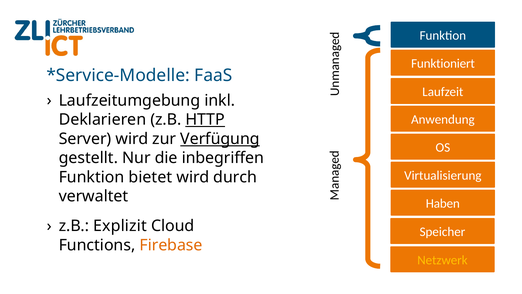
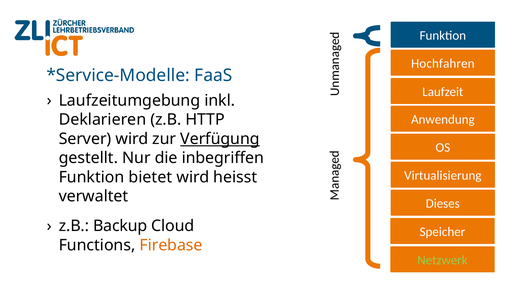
Funktioniert: Funktioniert -> Hochfahren
HTTP underline: present -> none
durch: durch -> heisst
Haben: Haben -> Dieses
Explizit: Explizit -> Backup
Netzwerk colour: yellow -> light green
